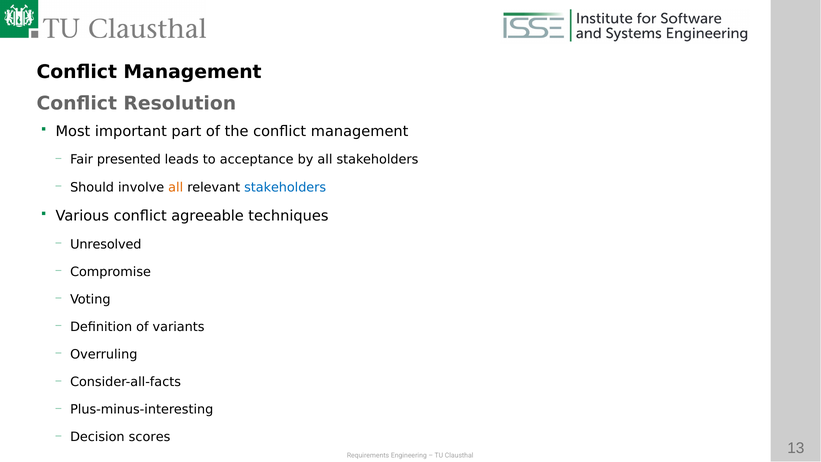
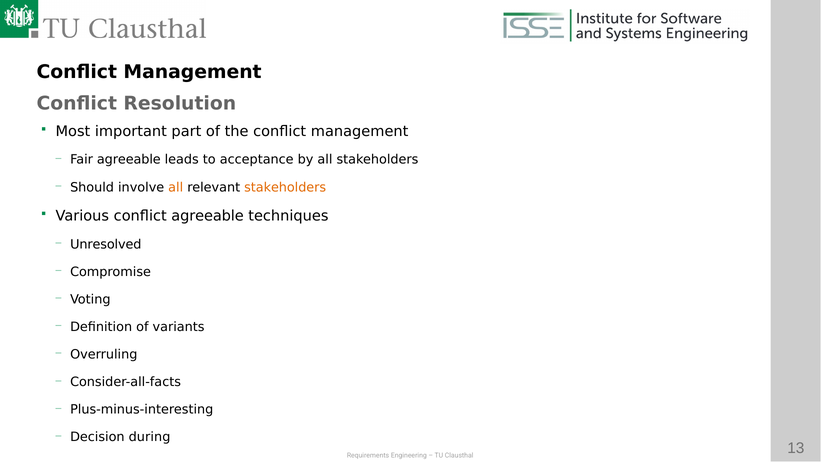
Fair presented: presented -> agreeable
stakeholders at (285, 187) colour: blue -> orange
scores: scores -> during
